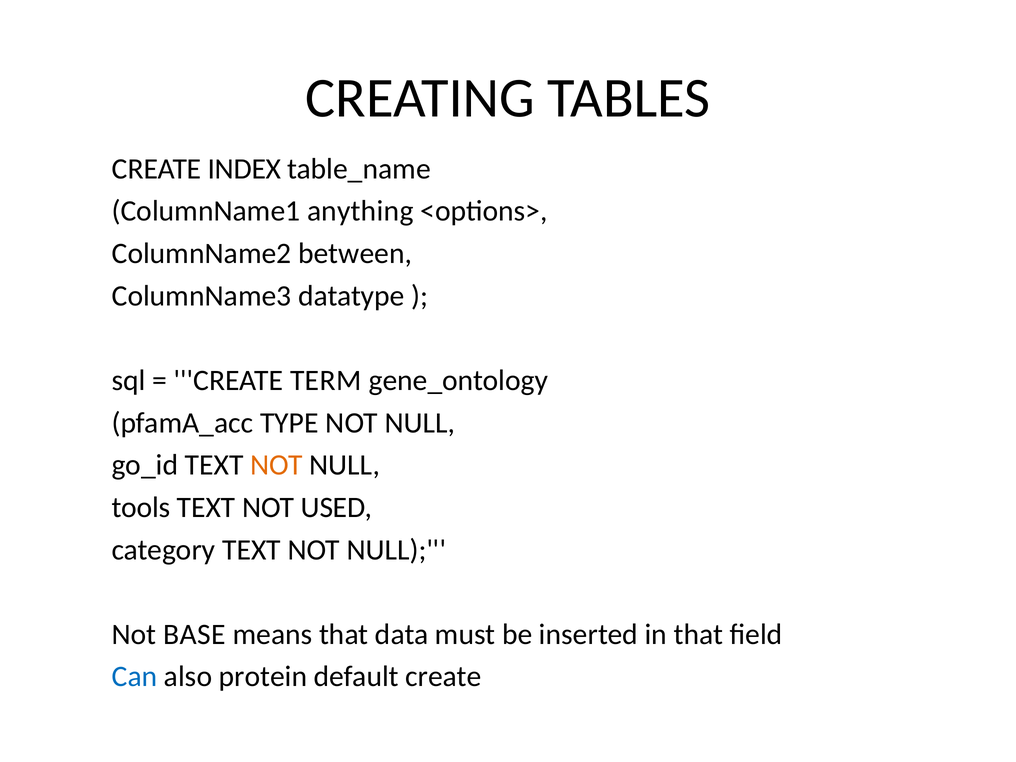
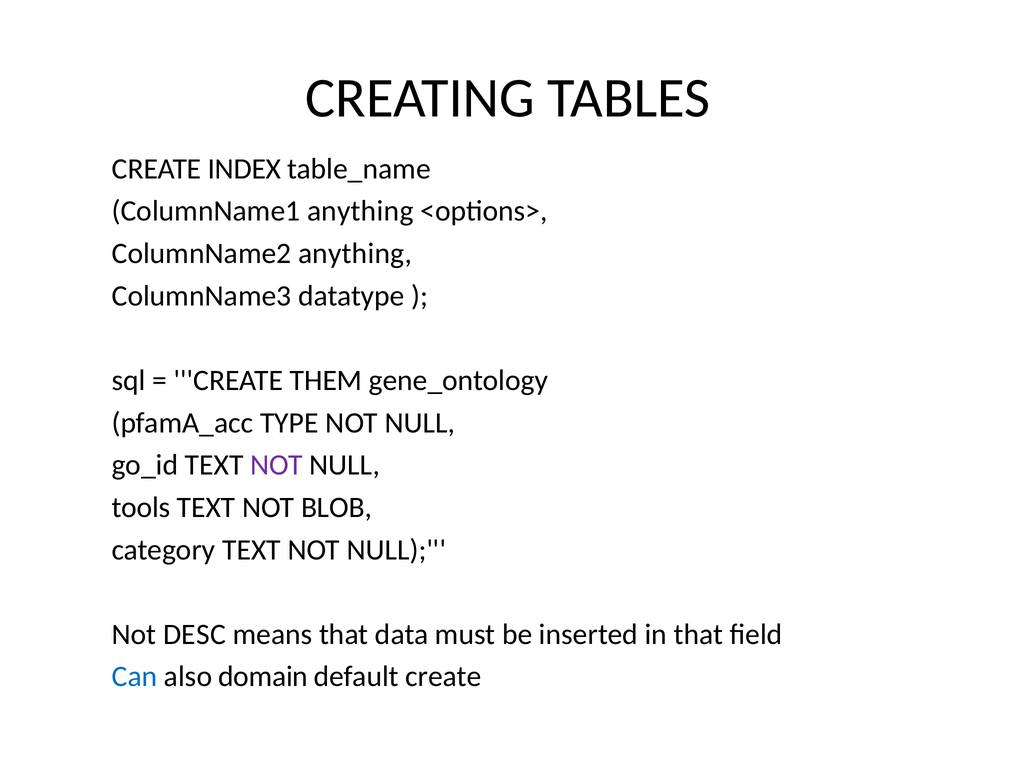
ColumnName2 between: between -> anything
TERM: TERM -> THEM
NOT at (276, 465) colour: orange -> purple
USED: USED -> BLOB
BASE: BASE -> DESC
protein: protein -> domain
